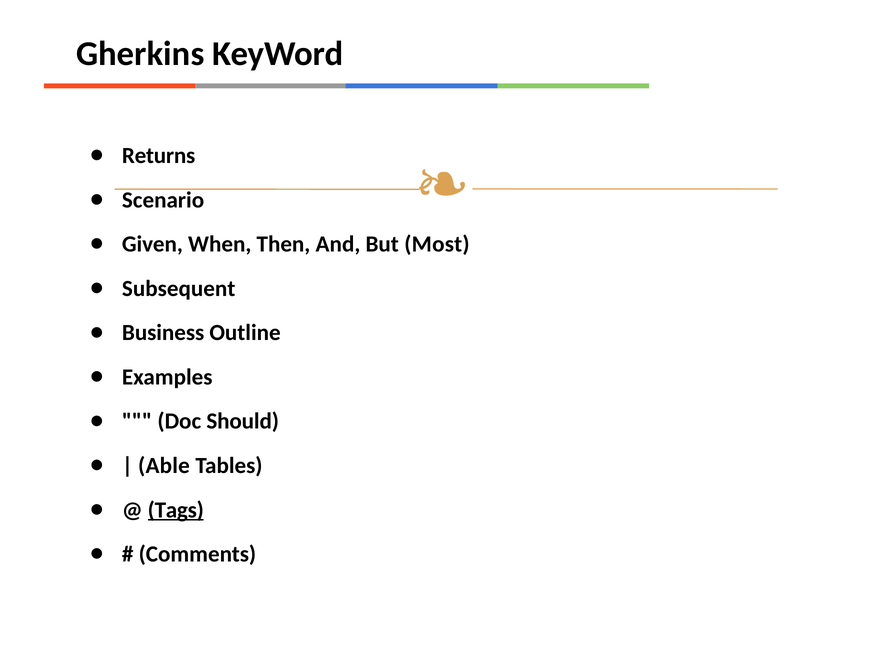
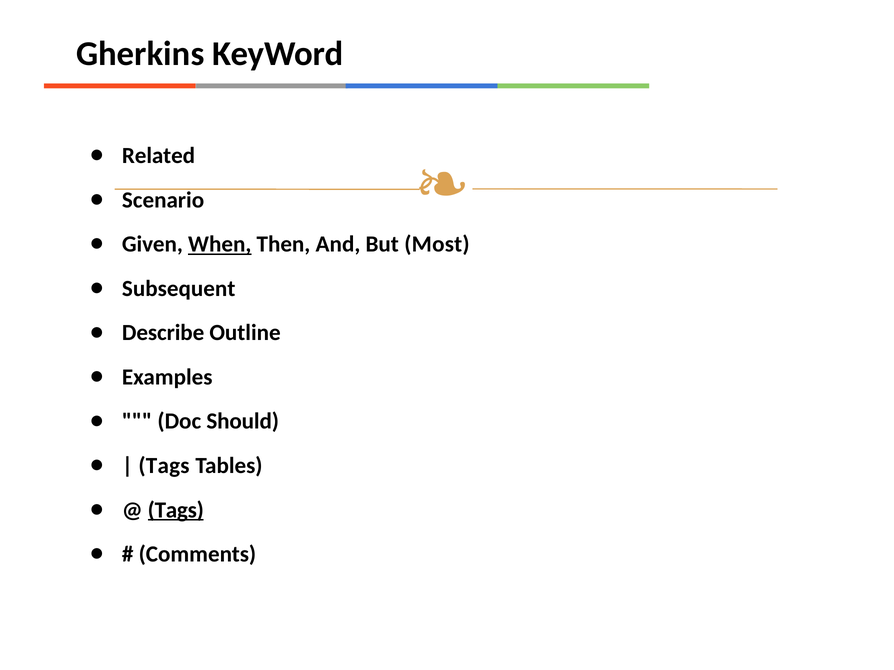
Returns: Returns -> Related
When underline: none -> present
Business: Business -> Describe
Able at (164, 466): Able -> Tags
